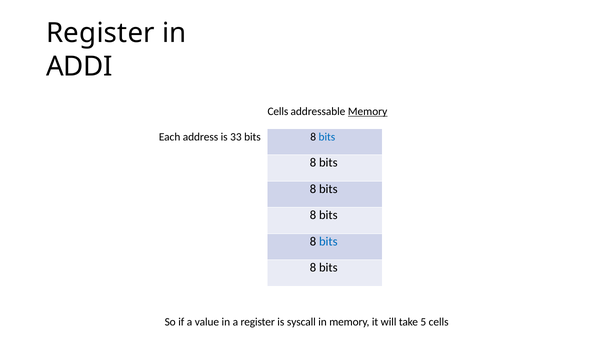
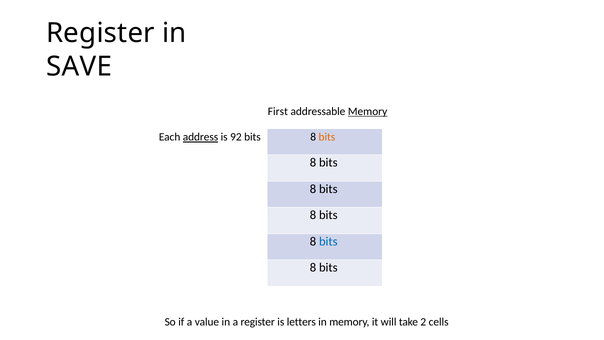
ADDI: ADDI -> SAVE
Cells at (278, 111): Cells -> First
address underline: none -> present
33: 33 -> 92
bits at (327, 137) colour: blue -> orange
syscall: syscall -> letters
5: 5 -> 2
